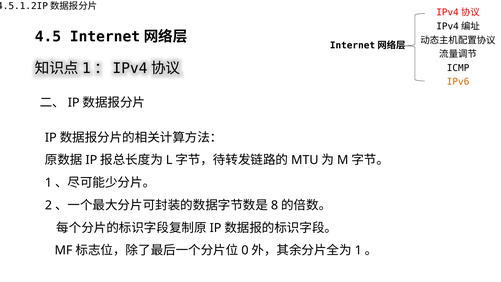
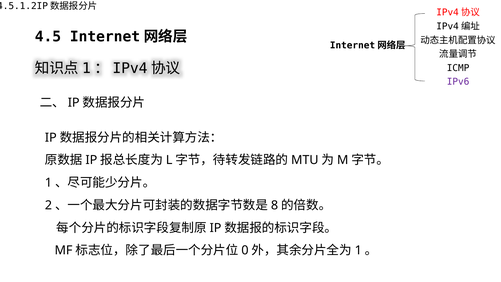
IPv6 colour: orange -> purple
